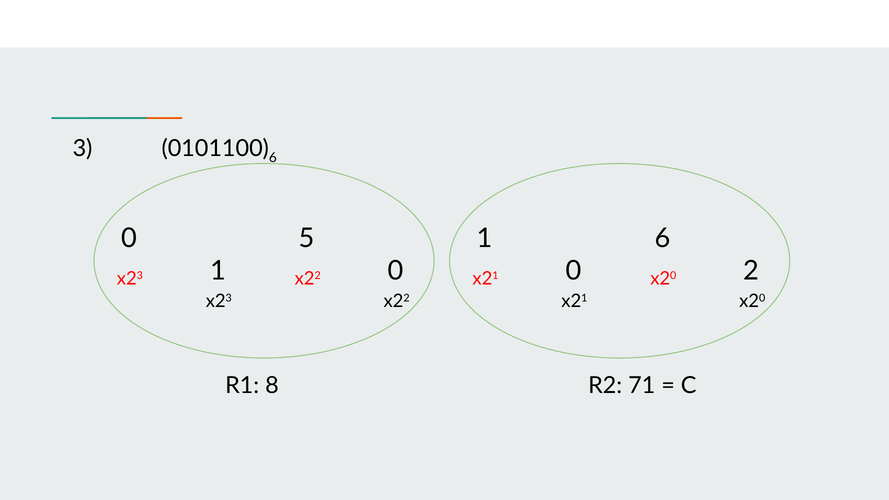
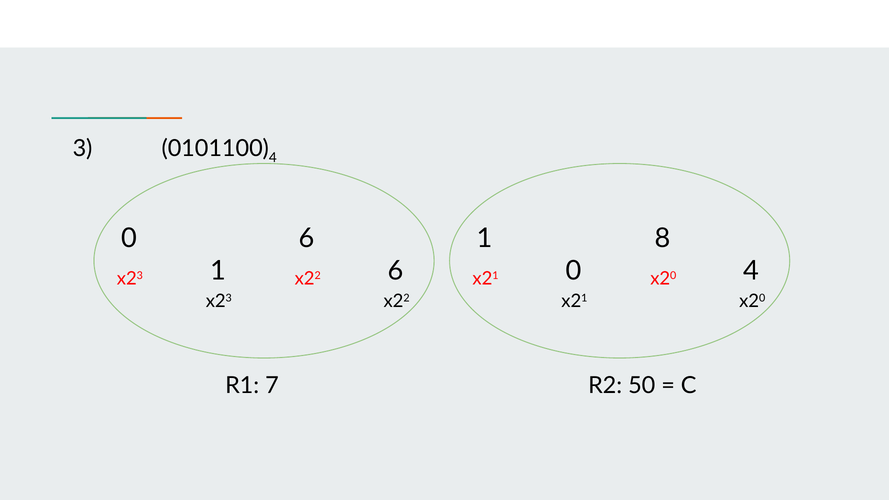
6 at (273, 158): 6 -> 4
0 5: 5 -> 6
1 6: 6 -> 8
1 0: 0 -> 6
0 2: 2 -> 4
8: 8 -> 7
71: 71 -> 50
